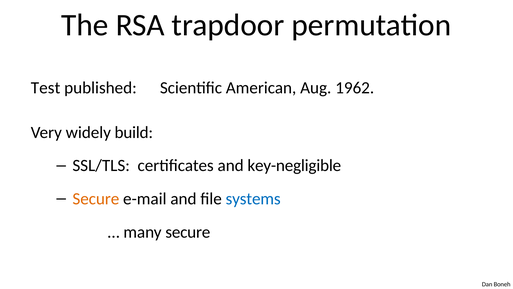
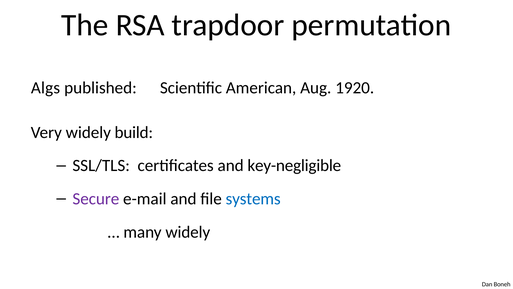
Test: Test -> Algs
1962: 1962 -> 1920
Secure at (96, 199) colour: orange -> purple
many secure: secure -> widely
